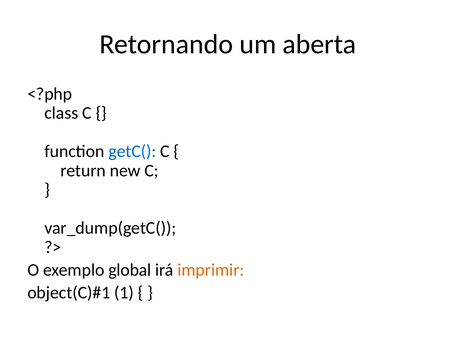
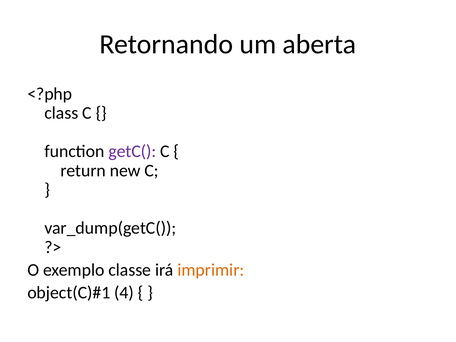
getC( colour: blue -> purple
global: global -> classe
1: 1 -> 4
